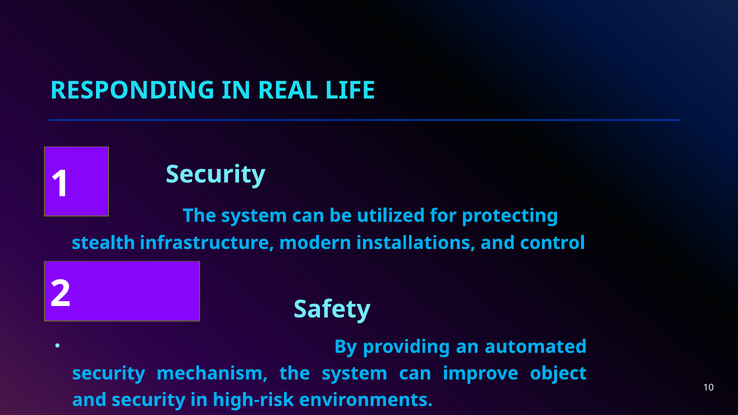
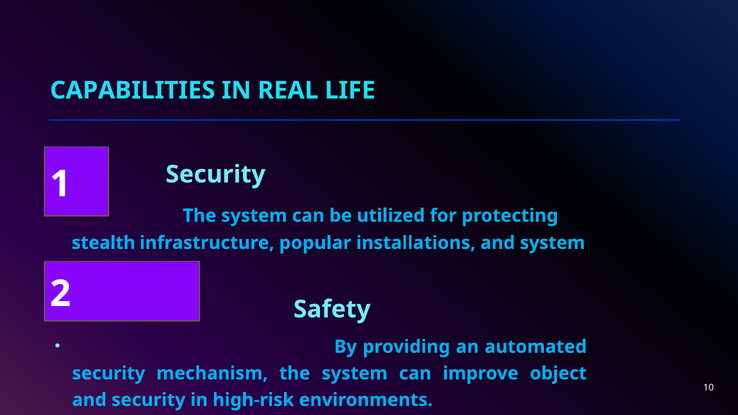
RESPONDING: RESPONDING -> CAPABILITIES
modern: modern -> popular
and control: control -> system
